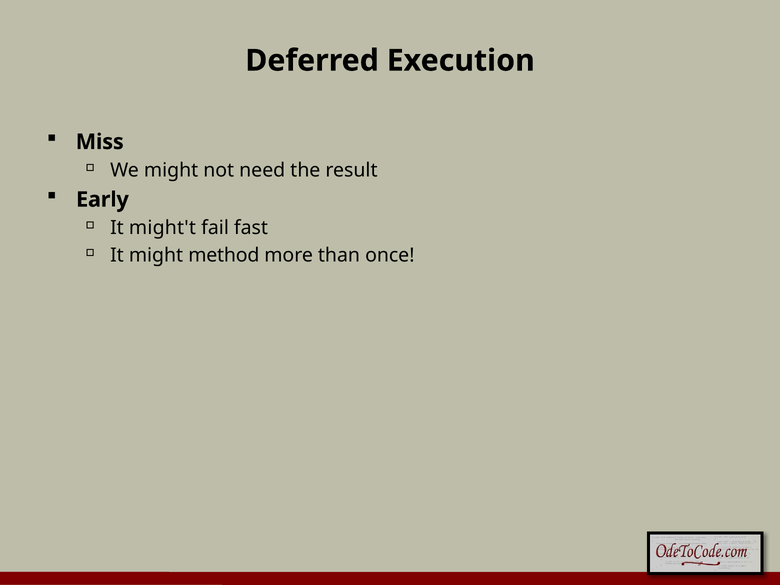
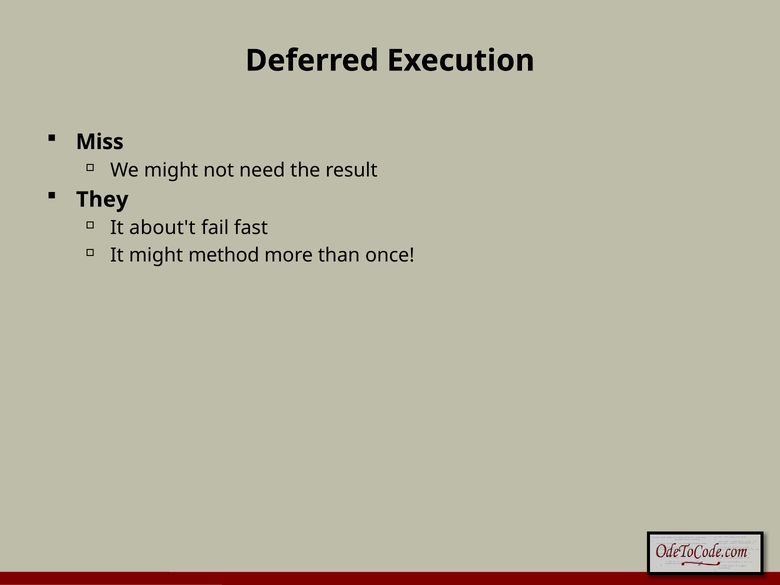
Early: Early -> They
might't: might't -> about't
